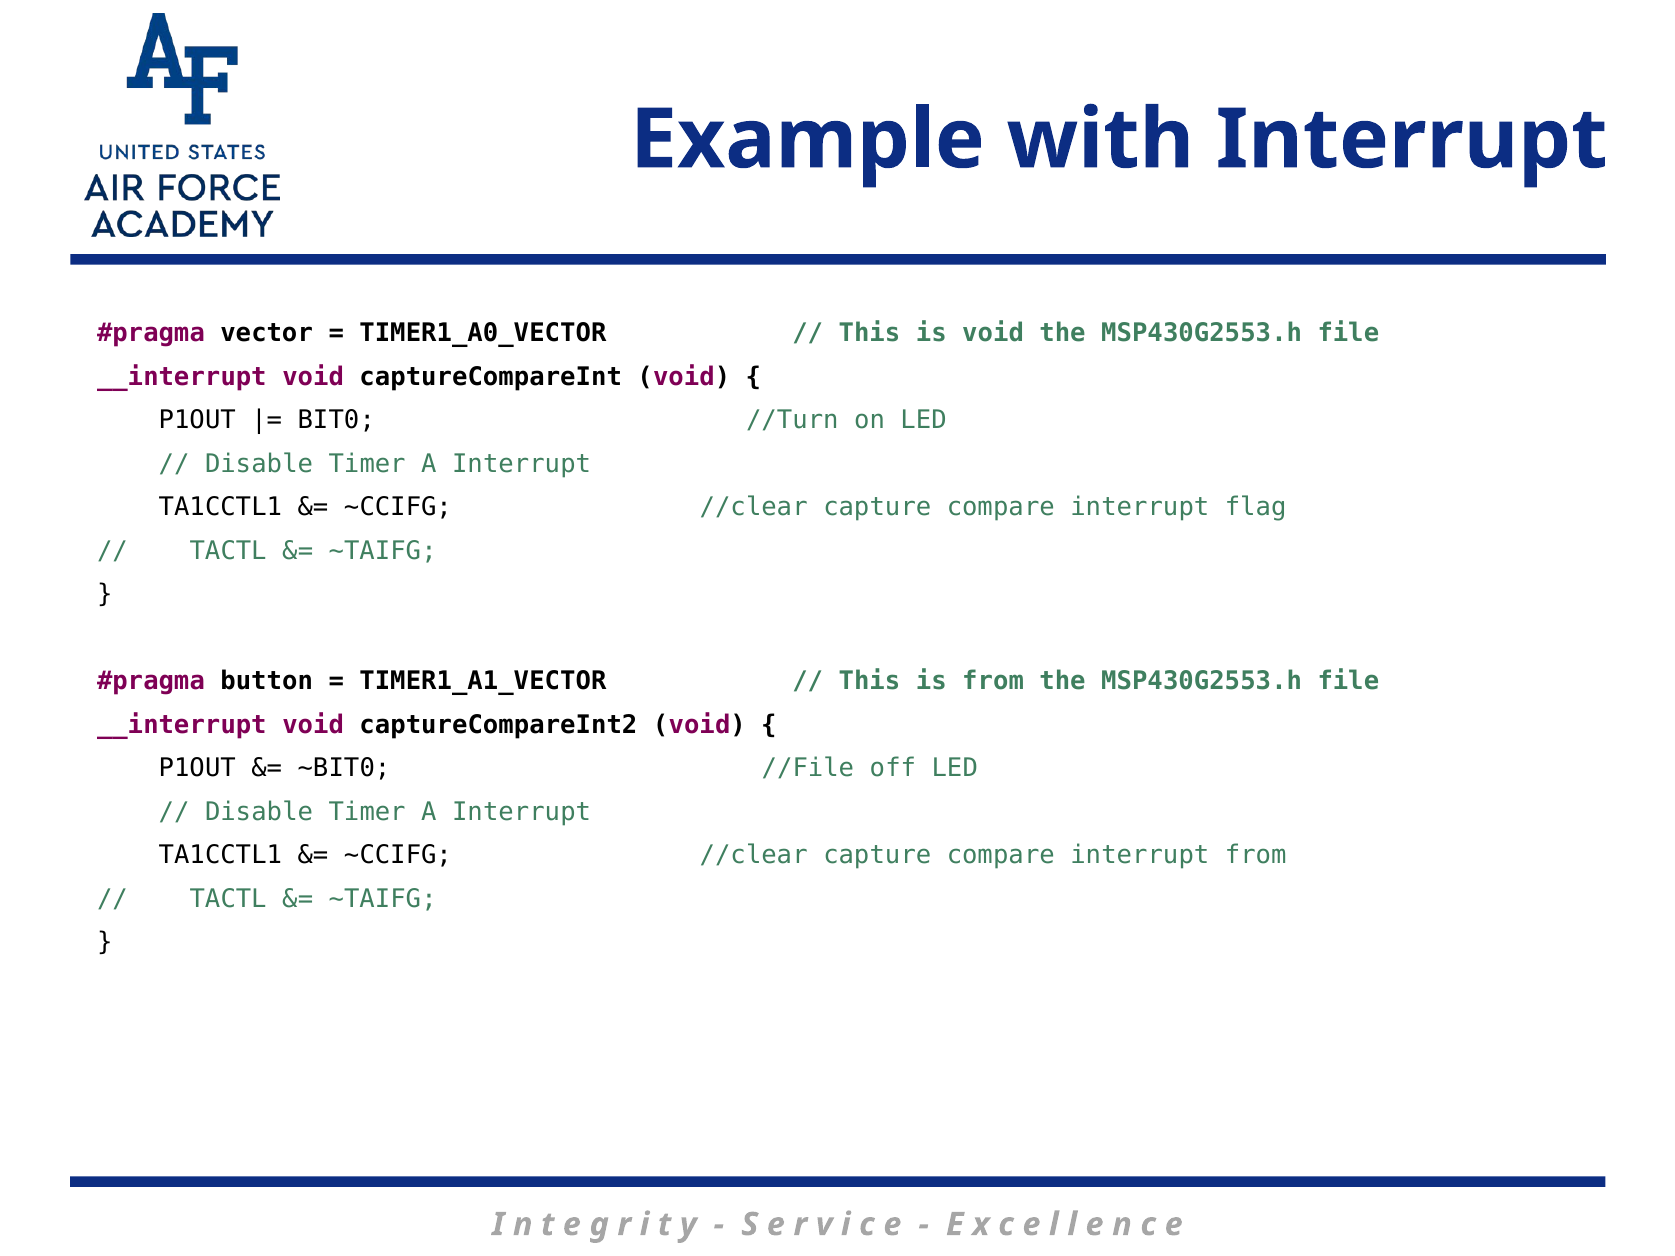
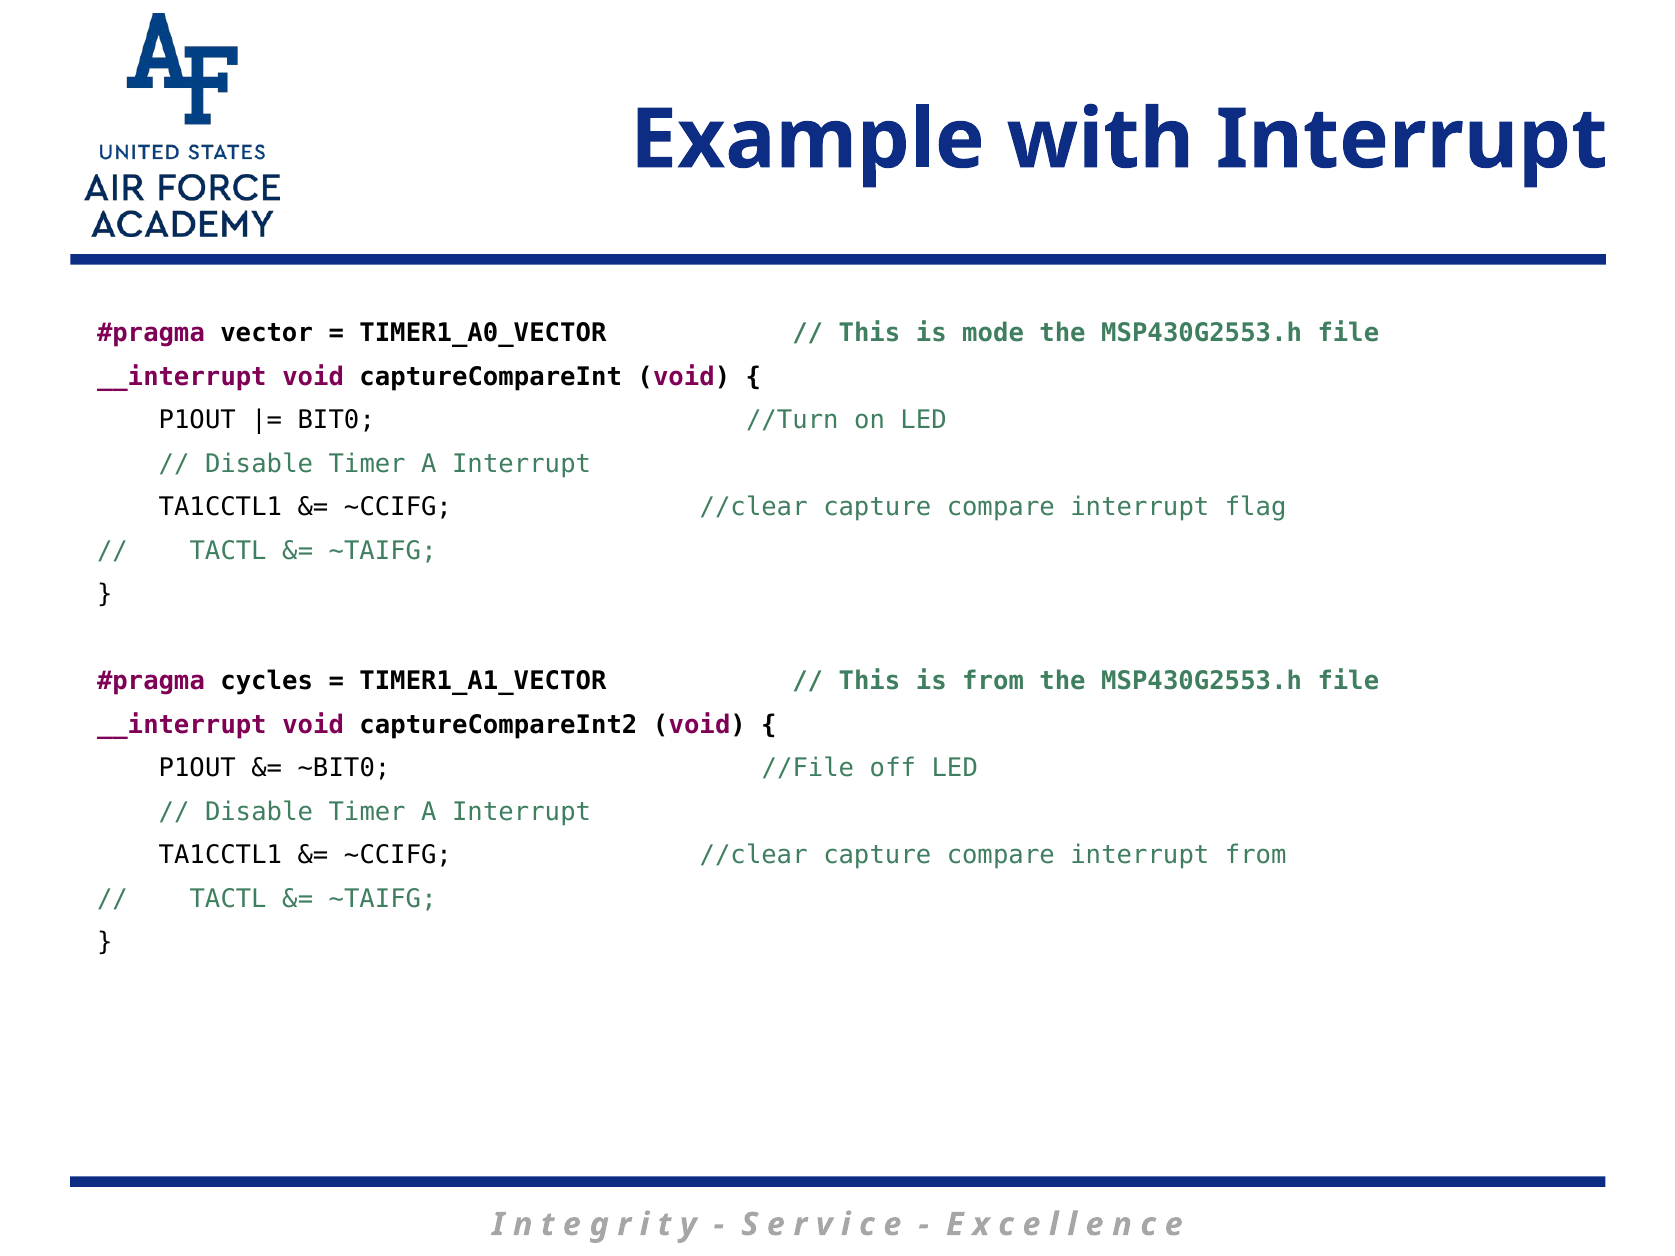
is void: void -> mode
button: button -> cycles
